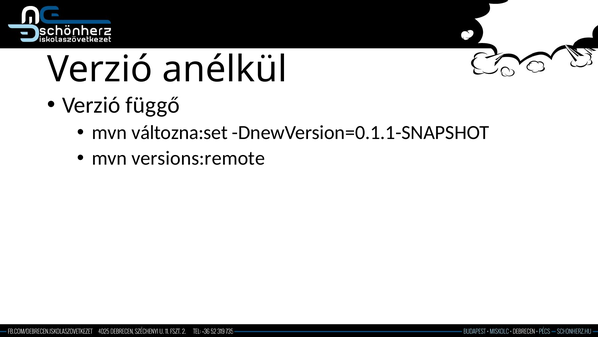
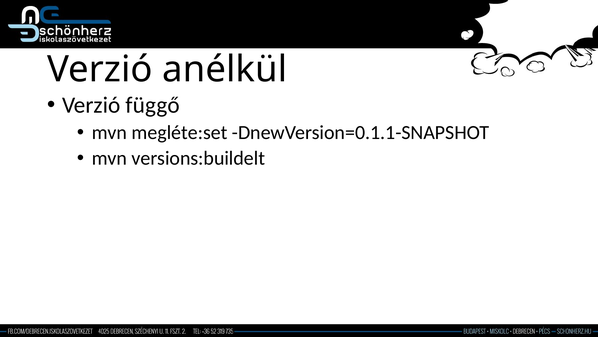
változna:set: változna:set -> megléte:set
versions:remote: versions:remote -> versions:buildelt
